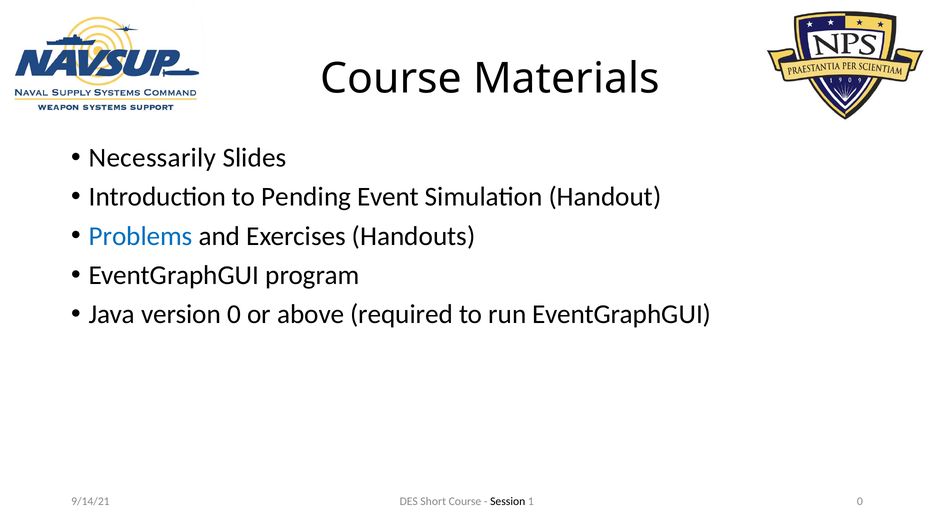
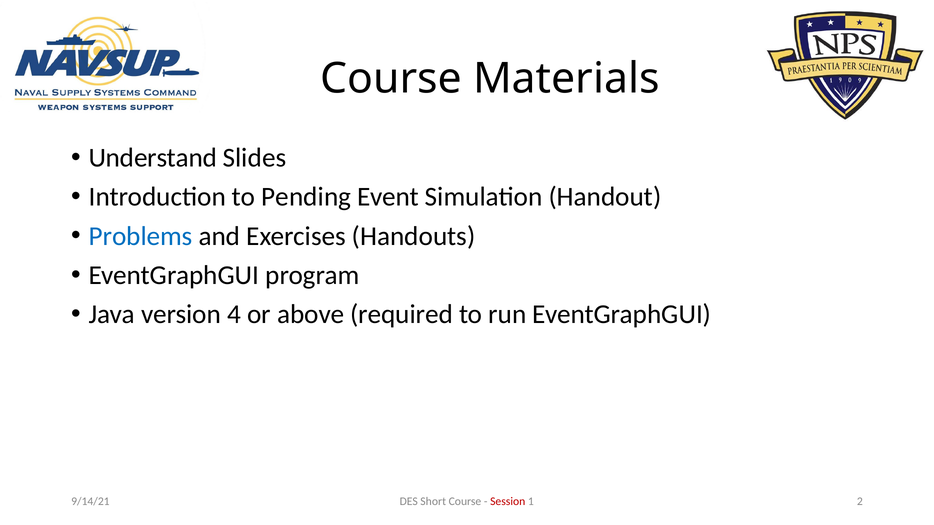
Necessarily: Necessarily -> Understand
version 0: 0 -> 4
Session colour: black -> red
1 0: 0 -> 2
